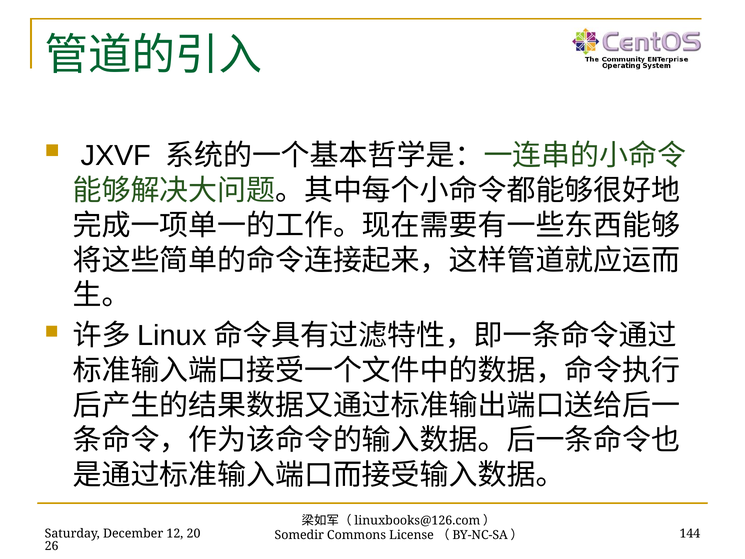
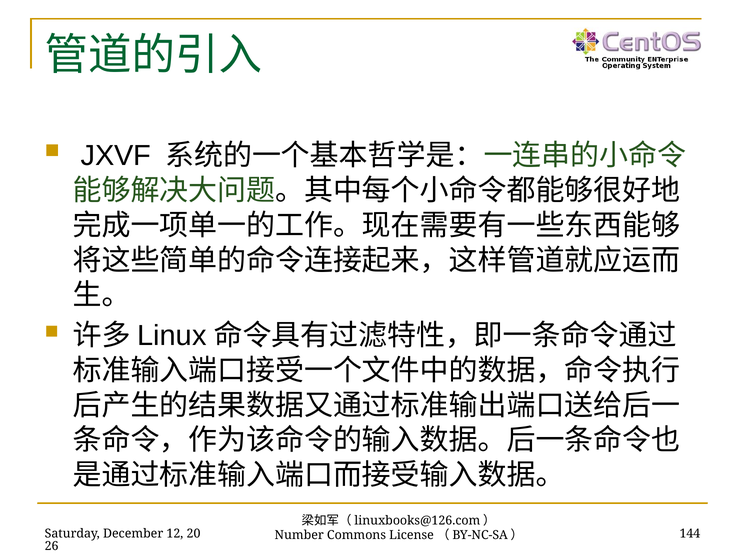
Somedir: Somedir -> Number
